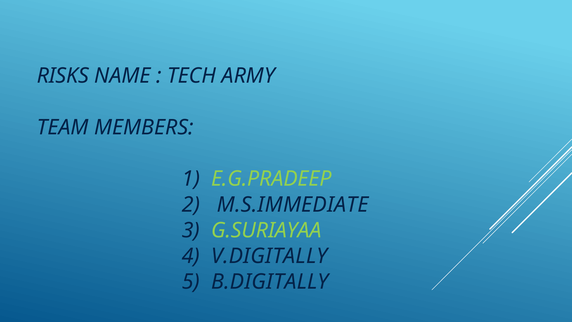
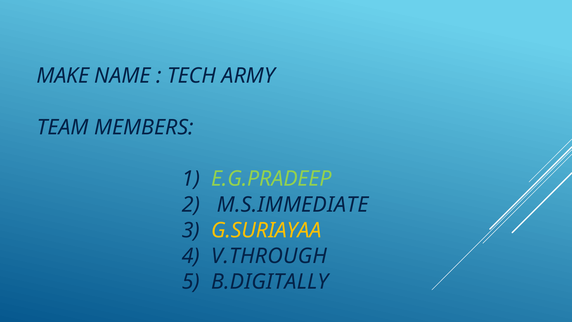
RISKS: RISKS -> MAKE
G.SURIAYAA colour: light green -> yellow
V.DIGITALLY: V.DIGITALLY -> V.THROUGH
